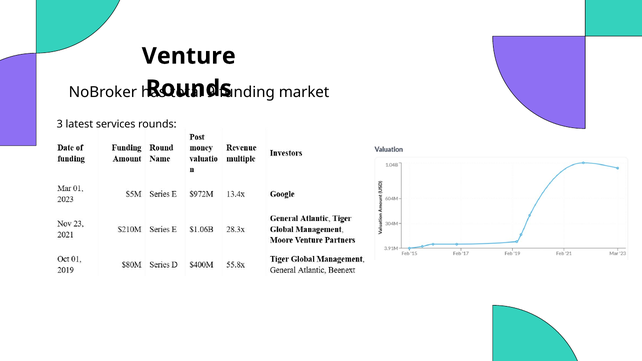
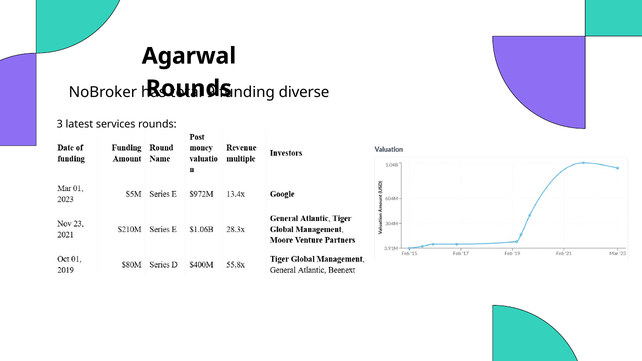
Venture: Venture -> Agarwal
market: market -> diverse
